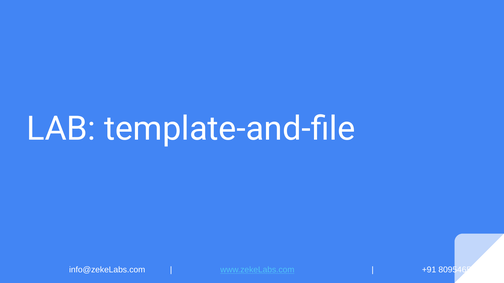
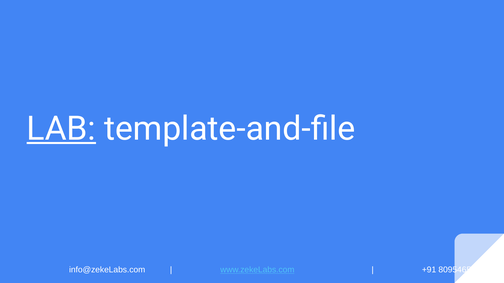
LAB underline: none -> present
